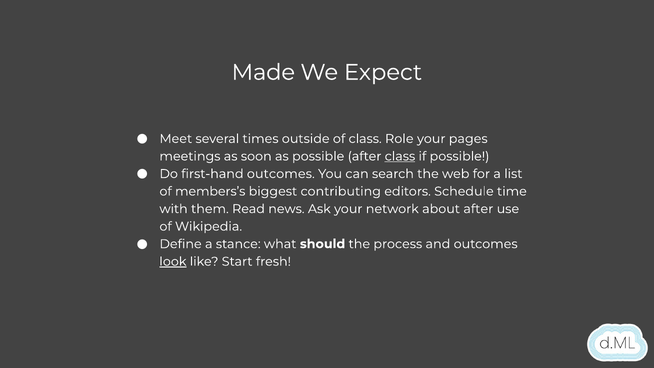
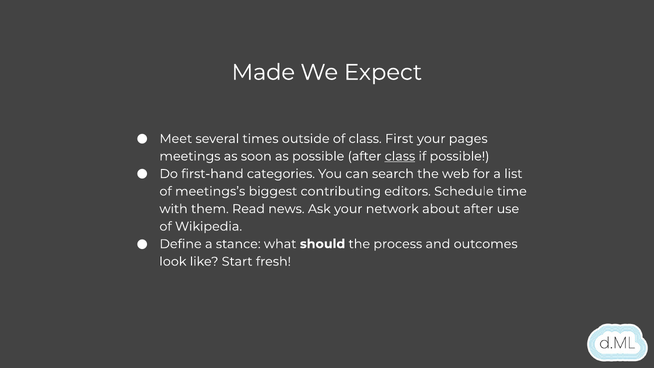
Role: Role -> First
first-hand outcomes: outcomes -> categories
members’s: members’s -> meetings’s
look underline: present -> none
